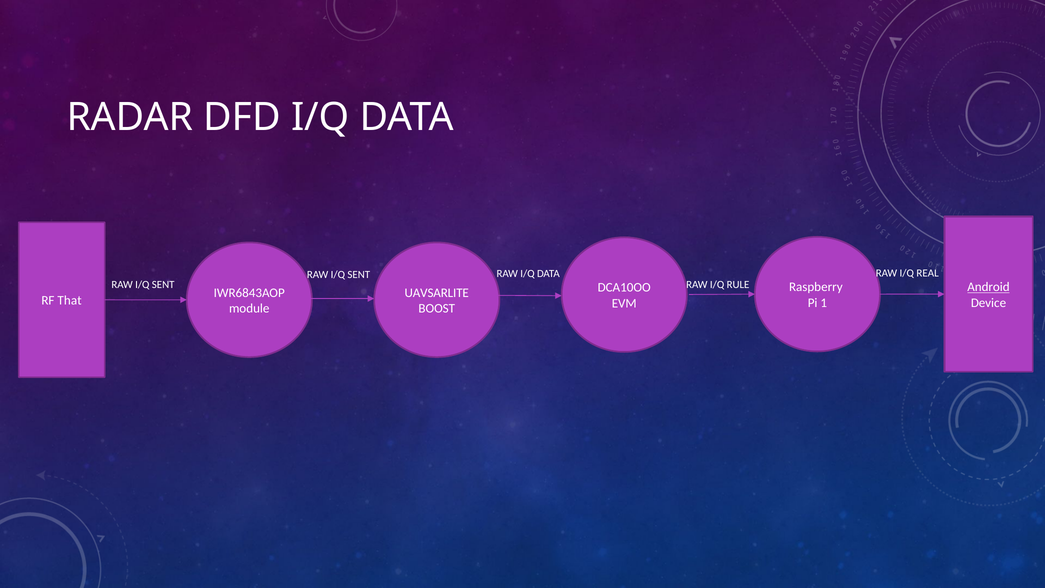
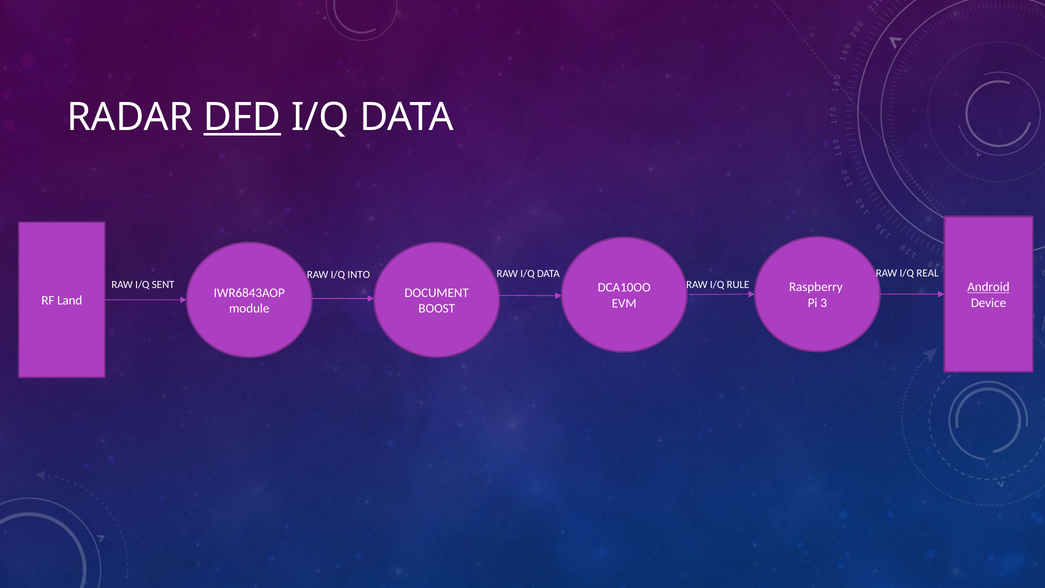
DFD underline: none -> present
SENT at (359, 275): SENT -> INTO
UAVSARLITE: UAVSARLITE -> DOCUMENT
That: That -> Land
1: 1 -> 3
